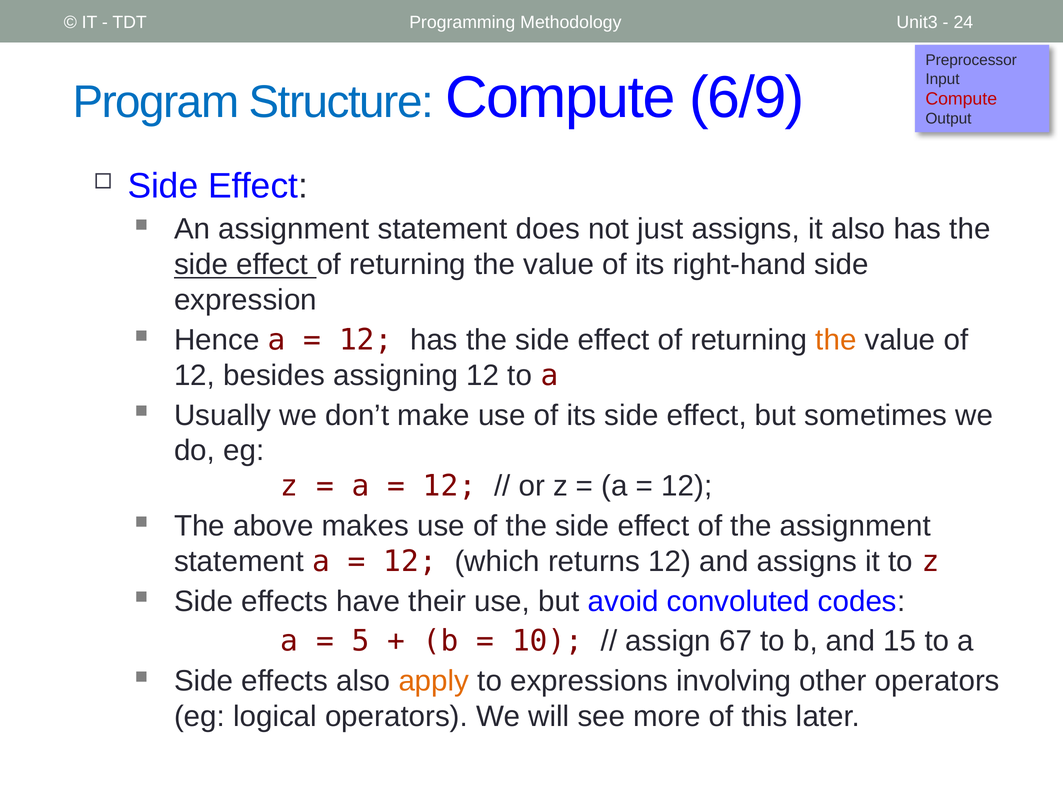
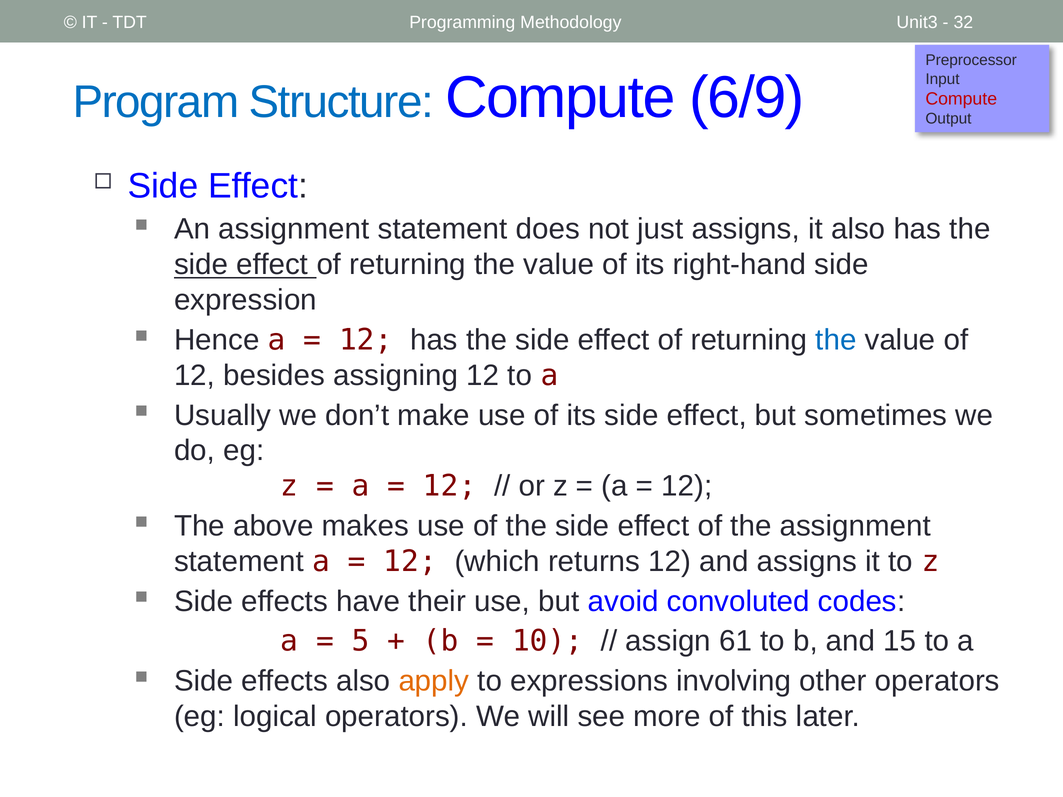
24: 24 -> 32
the at (836, 340) colour: orange -> blue
67: 67 -> 61
